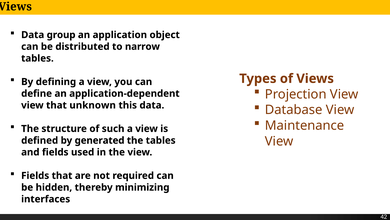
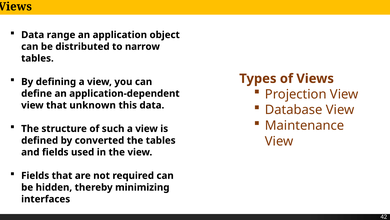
group: group -> range
generated: generated -> converted
